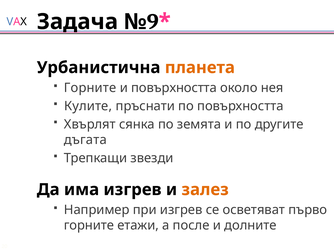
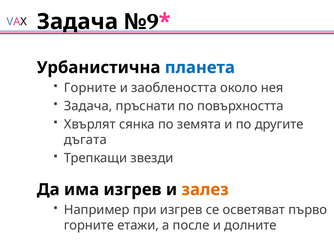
планета colour: orange -> blue
и повърхността: повърхността -> заоблеността
Кулите at (88, 106): Кулите -> Задача
